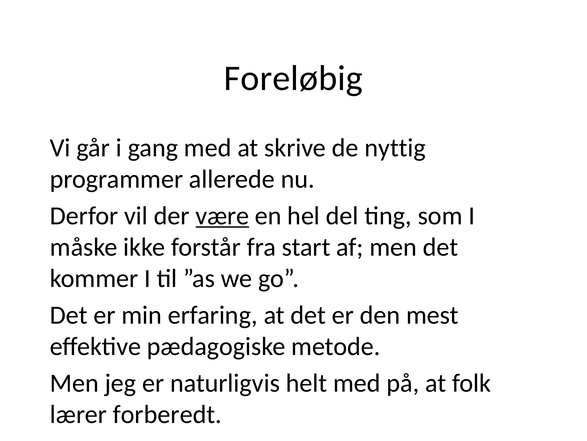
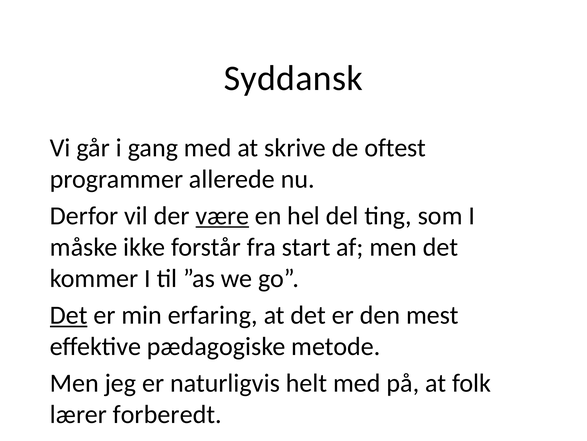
Foreløbig: Foreløbig -> Syddansk
nyttig: nyttig -> oftest
Det at (69, 315) underline: none -> present
